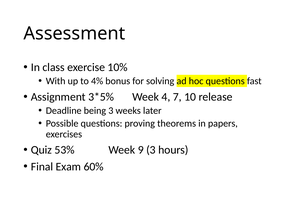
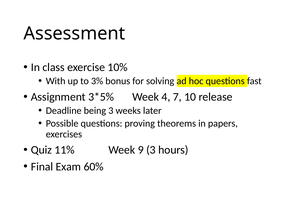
4%: 4% -> 3%
53%: 53% -> 11%
